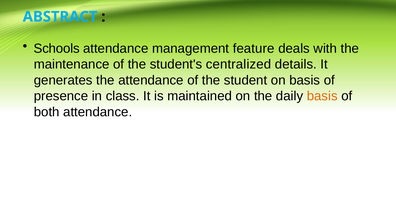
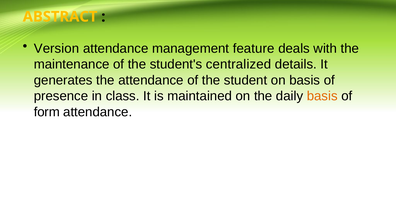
ABSTRACT colour: light blue -> yellow
Schools: Schools -> Version
both: both -> form
